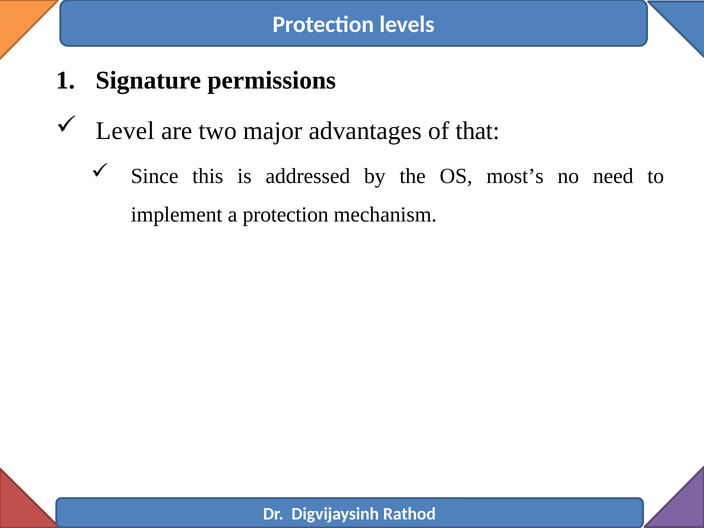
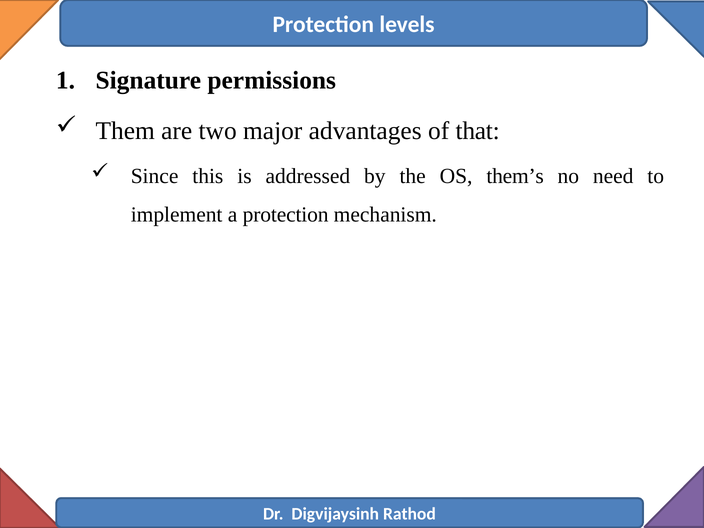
Level: Level -> Them
most’s: most’s -> them’s
